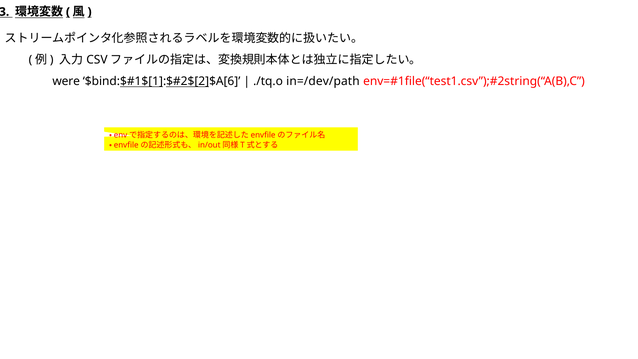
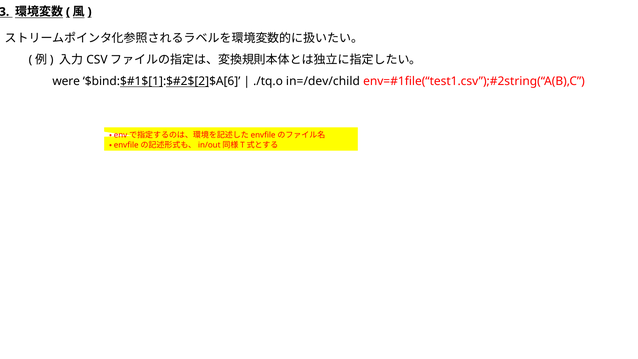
in=/dev/path: in=/dev/path -> in=/dev/child
